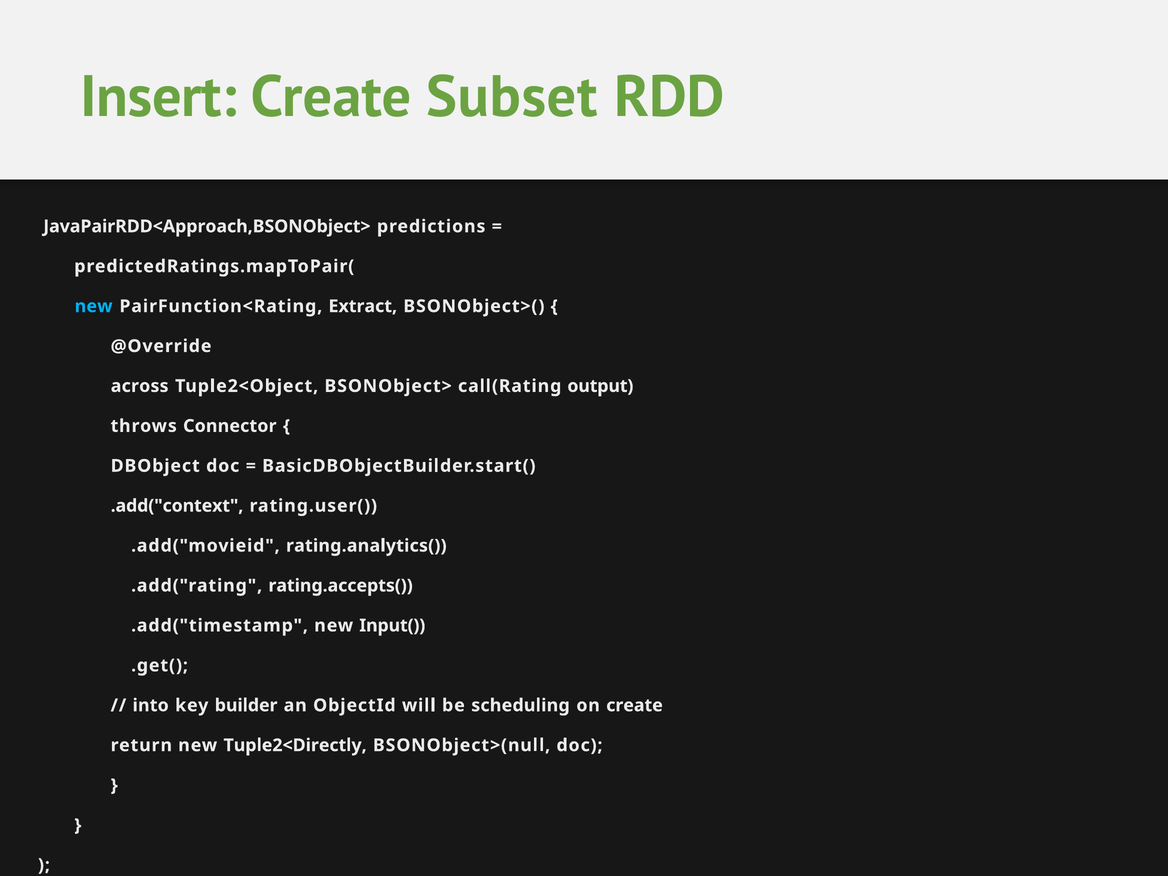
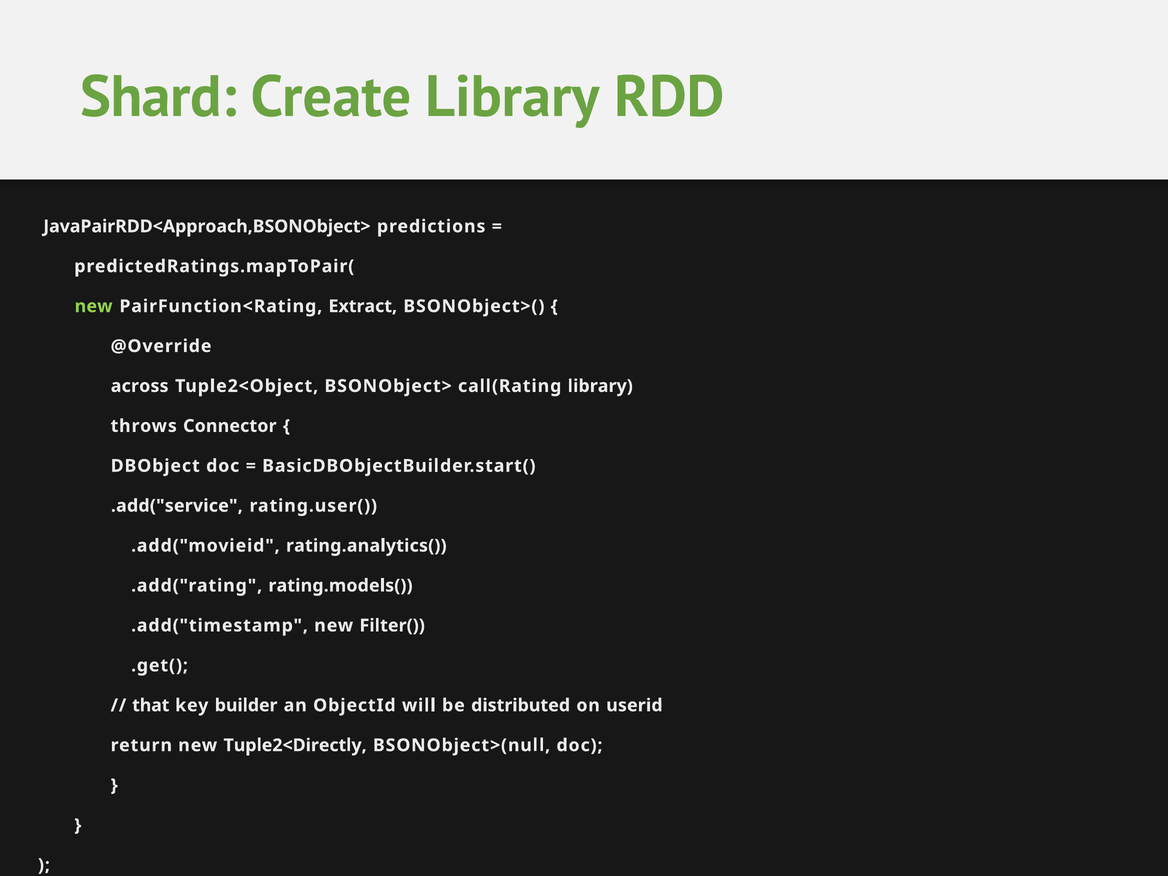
Insert: Insert -> Shard
Create Subset: Subset -> Library
new at (94, 306) colour: light blue -> light green
call(Rating output: output -> library
.add("context: .add("context -> .add("service
rating.accepts(: rating.accepts( -> rating.models(
Input(: Input( -> Filter(
into: into -> that
scheduling: scheduling -> distributed
on create: create -> userid
